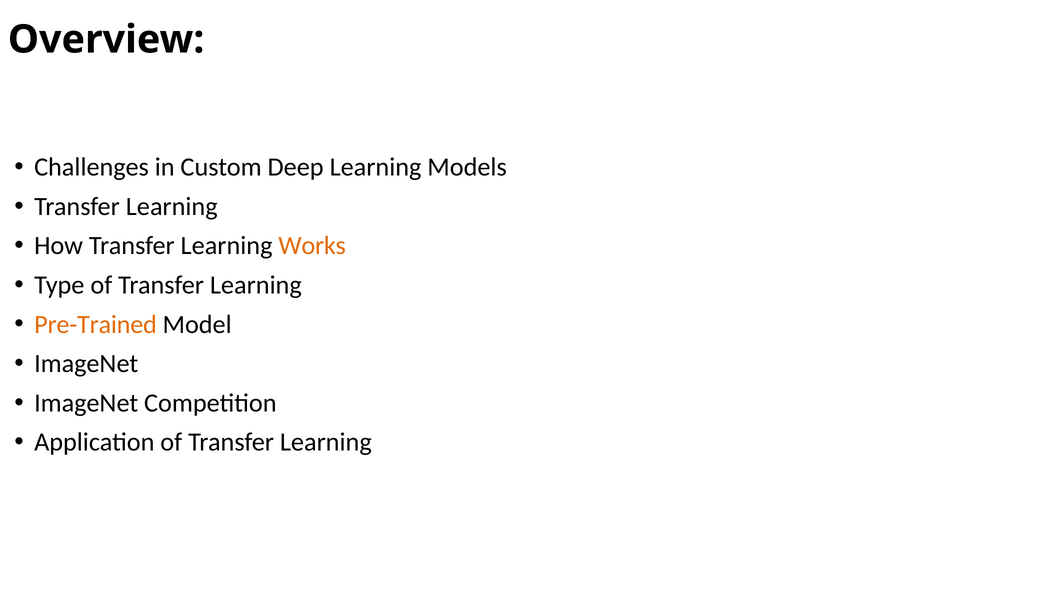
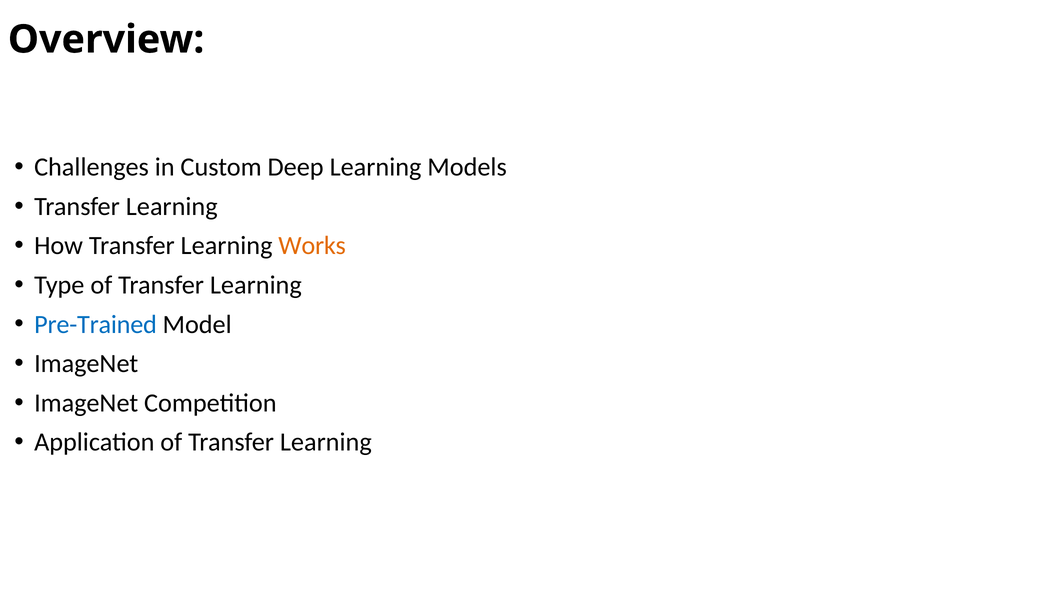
Pre-Trained colour: orange -> blue
